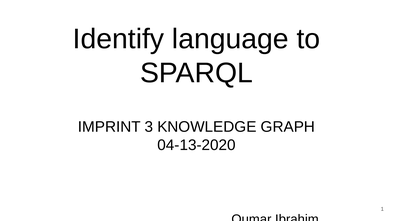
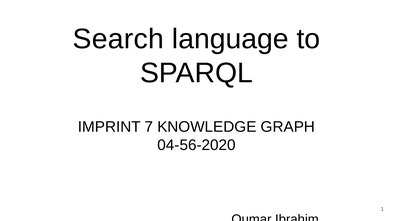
Identify: Identify -> Search
3: 3 -> 7
04-13-2020: 04-13-2020 -> 04-56-2020
